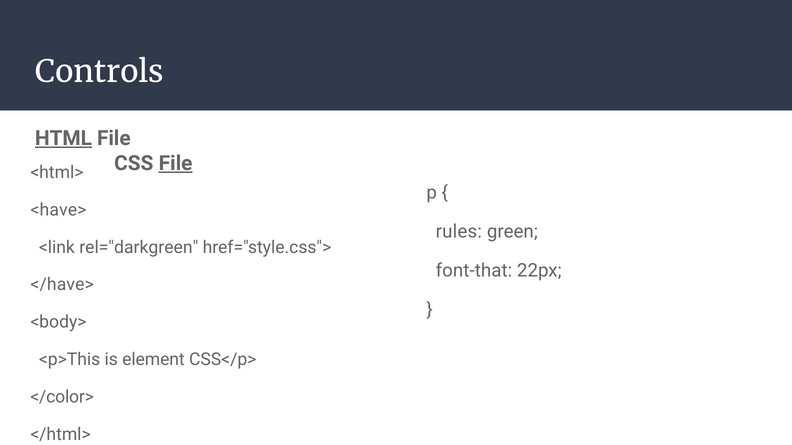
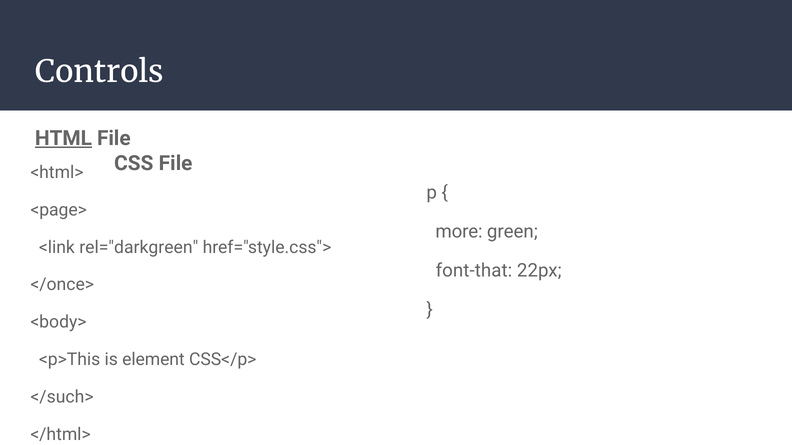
File at (175, 163) underline: present -> none
<have>: <have> -> <page>
rules: rules -> more
</have>: </have> -> </once>
</color>: </color> -> </such>
